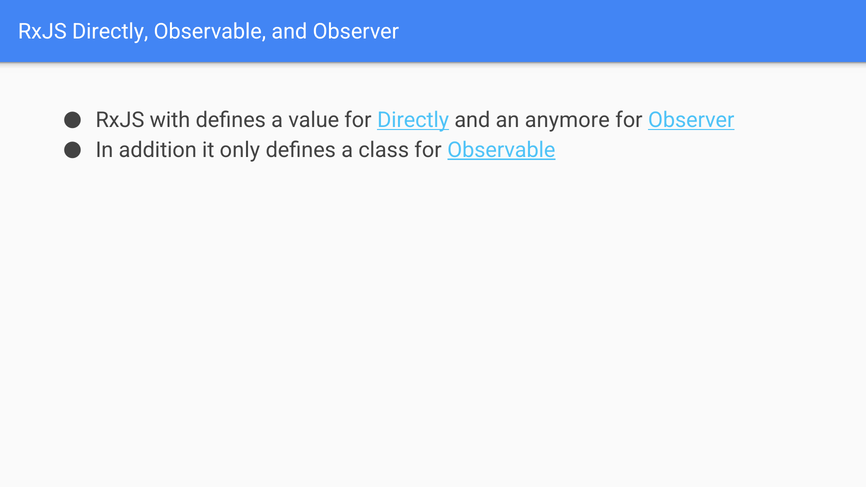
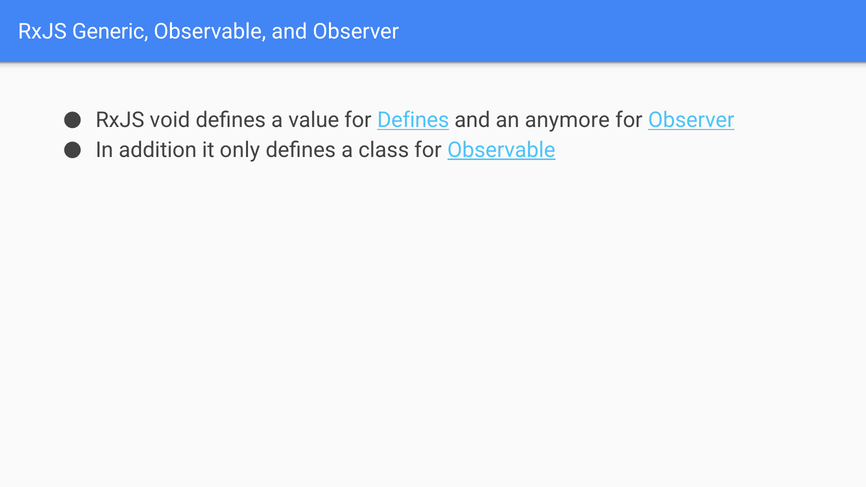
RxJS Directly: Directly -> Generic
with: with -> void
for Directly: Directly -> Defines
